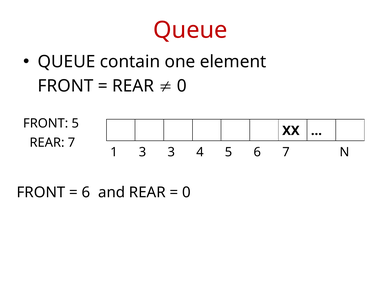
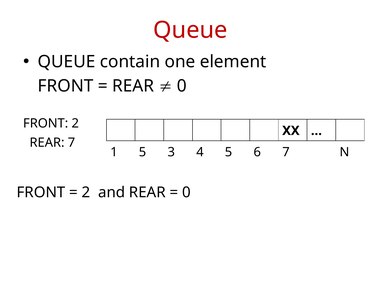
FRONT 5: 5 -> 2
1 3: 3 -> 5
6 at (86, 193): 6 -> 2
